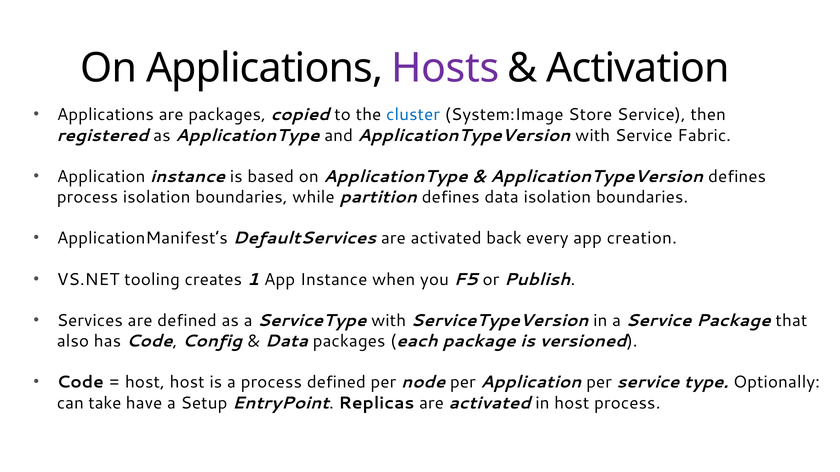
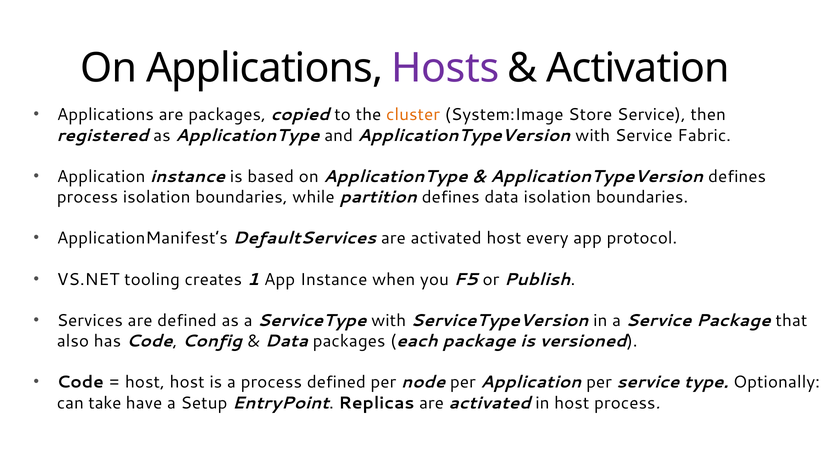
cluster colour: blue -> orange
activated back: back -> host
creation: creation -> protocol
